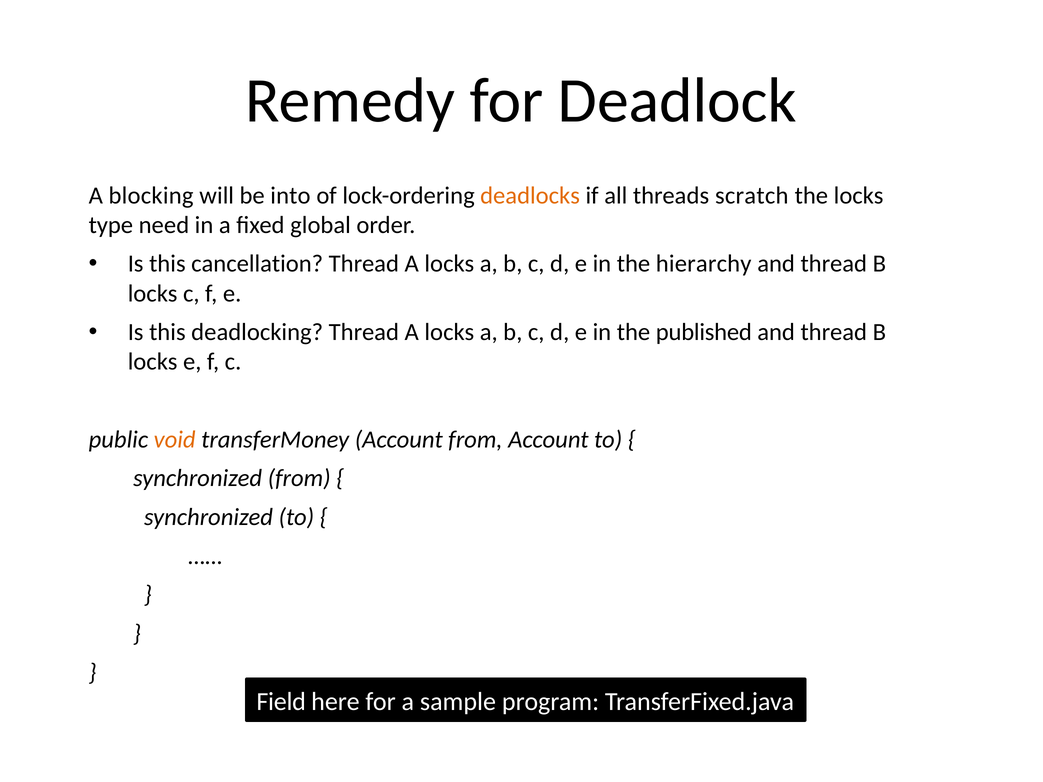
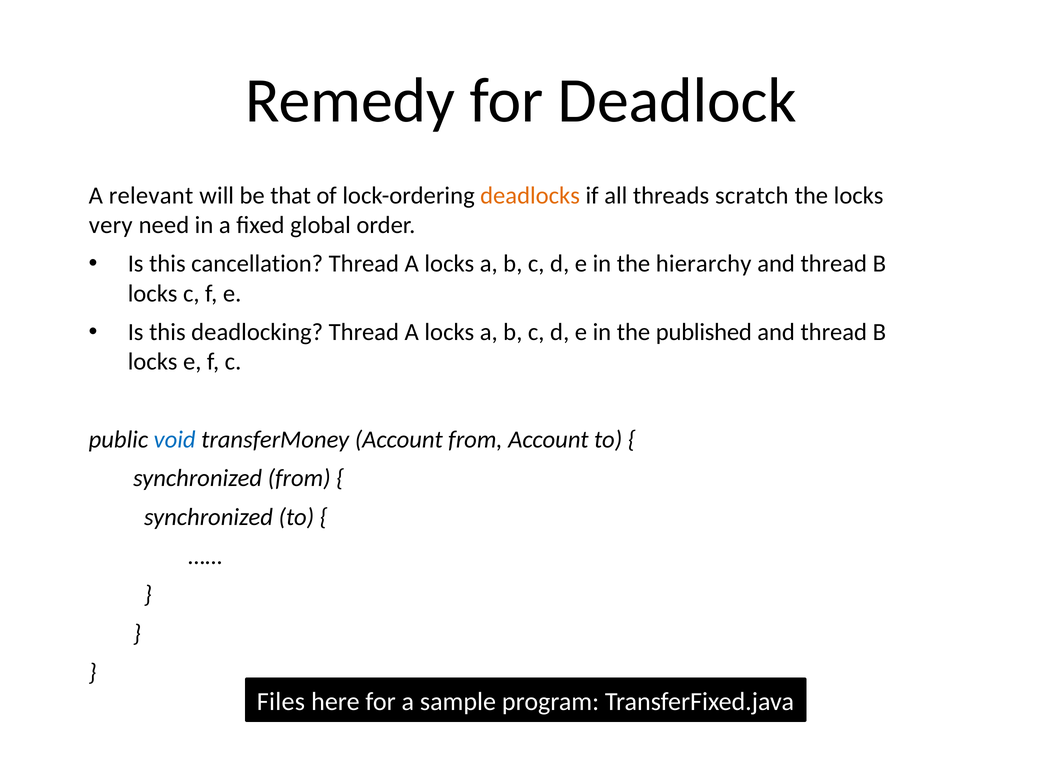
blocking: blocking -> relevant
into: into -> that
type: type -> very
void colour: orange -> blue
Field: Field -> Files
